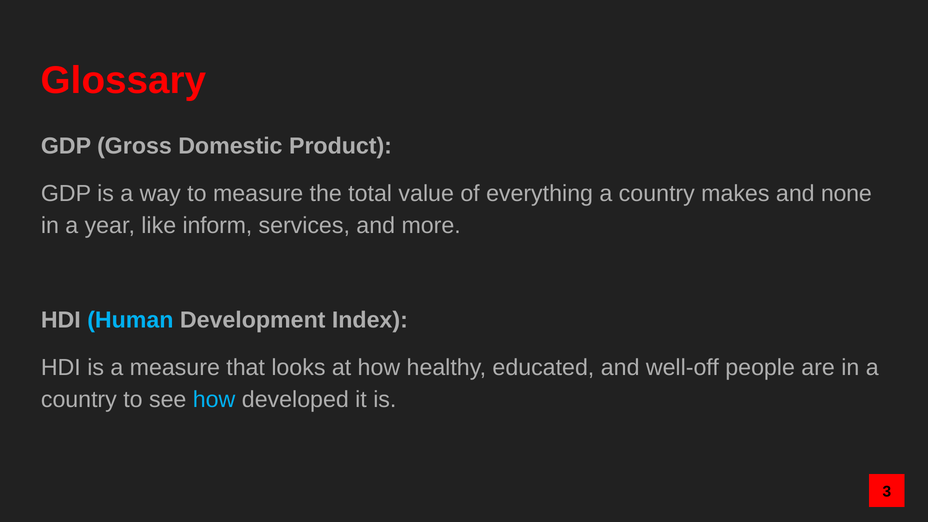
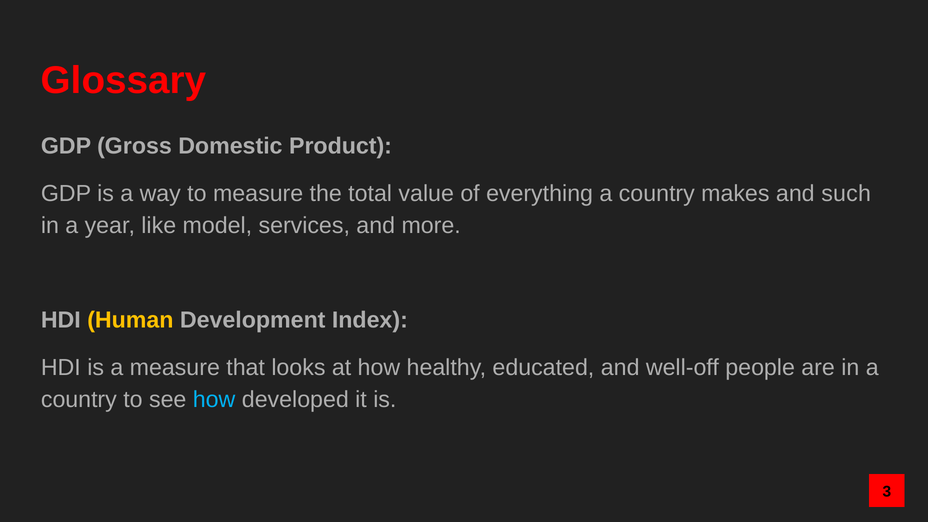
none: none -> such
inform: inform -> model
Human colour: light blue -> yellow
